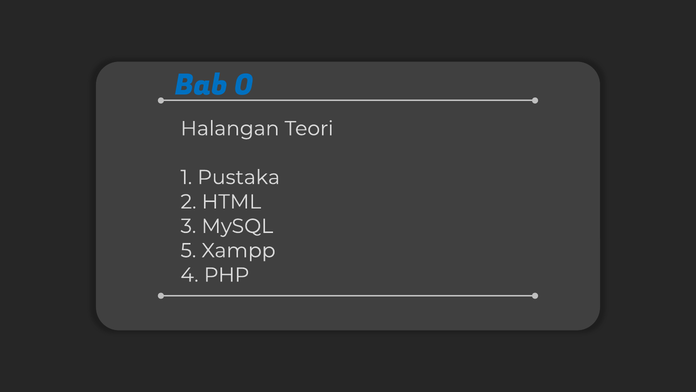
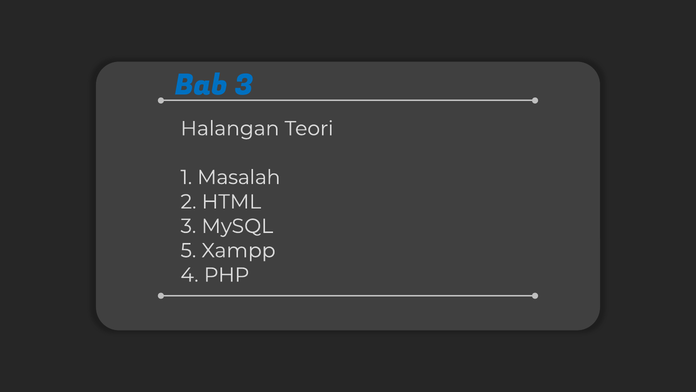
Bab 0: 0 -> 3
Pustaka: Pustaka -> Masalah
